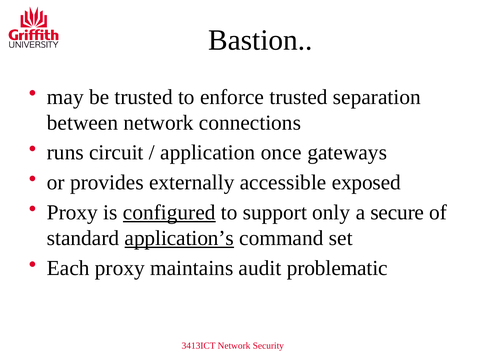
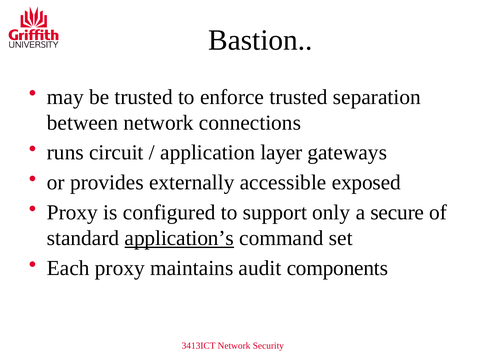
once: once -> layer
configured underline: present -> none
problematic: problematic -> components
